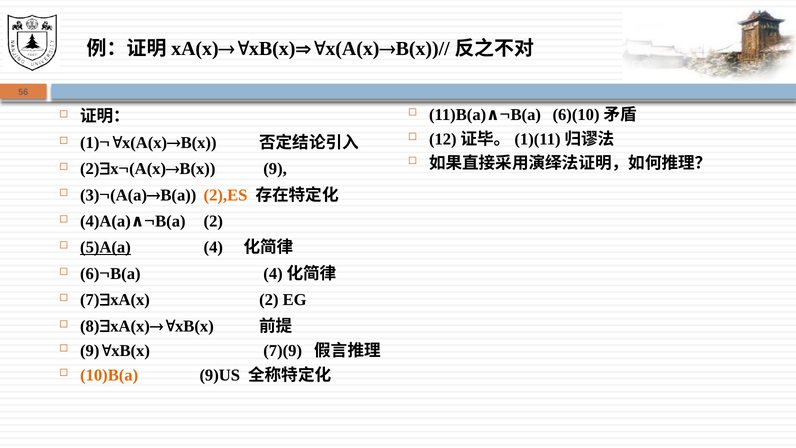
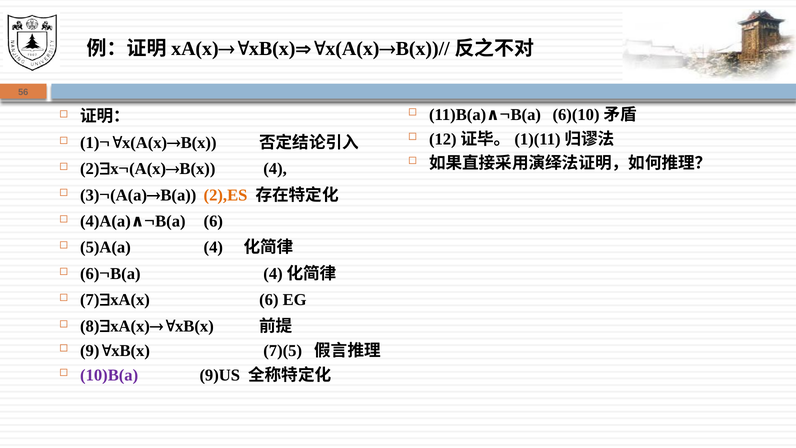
2)x(A(x)B(x 9: 9 -> 4
4)A(a)∧B(a 2: 2 -> 6
5)A(a underline: present -> none
7)xA(x 2: 2 -> 6
7)(9: 7)(9 -> 7)(5
10)B(a colour: orange -> purple
